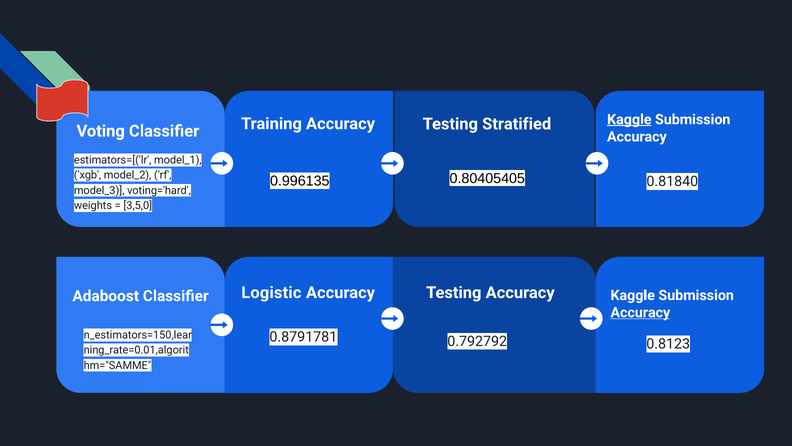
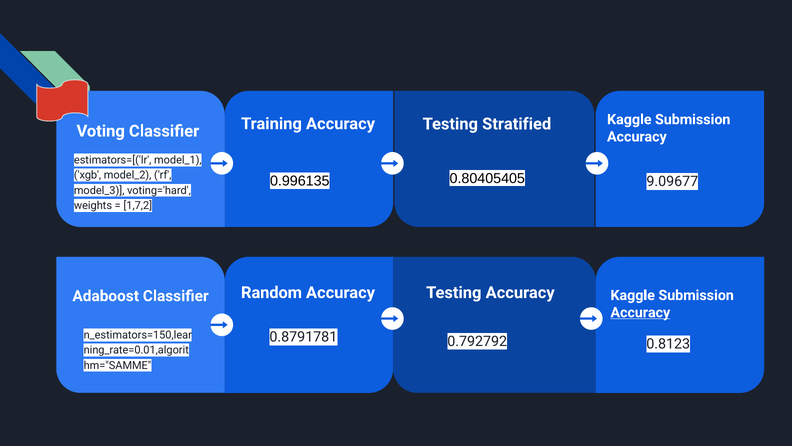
Kaggle at (629, 119) underline: present -> none
0.81840: 0.81840 -> 9.09677
3,5,0: 3,5,0 -> 1,7,2
Logistic: Logistic -> Random
